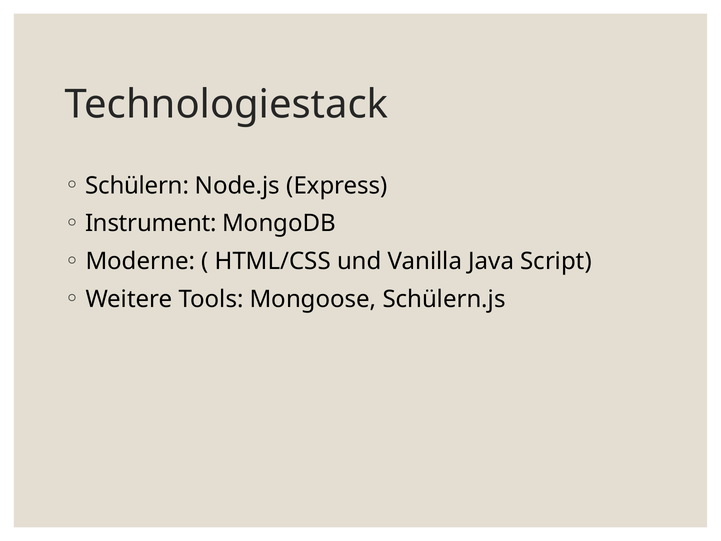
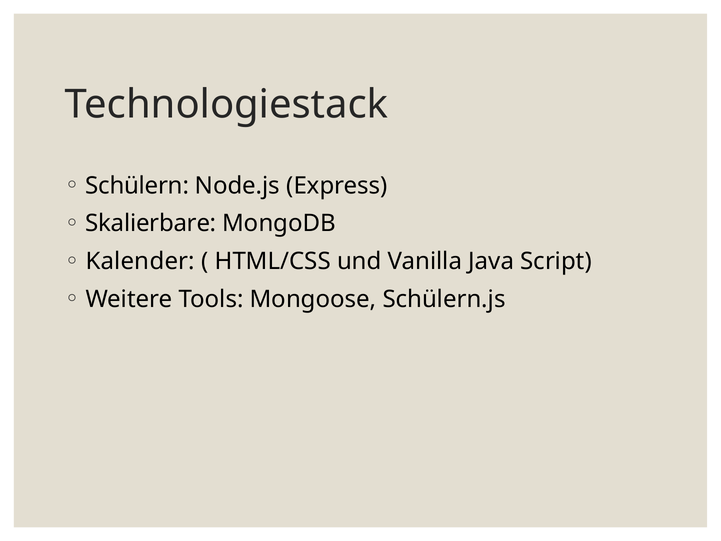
Instrument: Instrument -> Skalierbare
Moderne: Moderne -> Kalender
